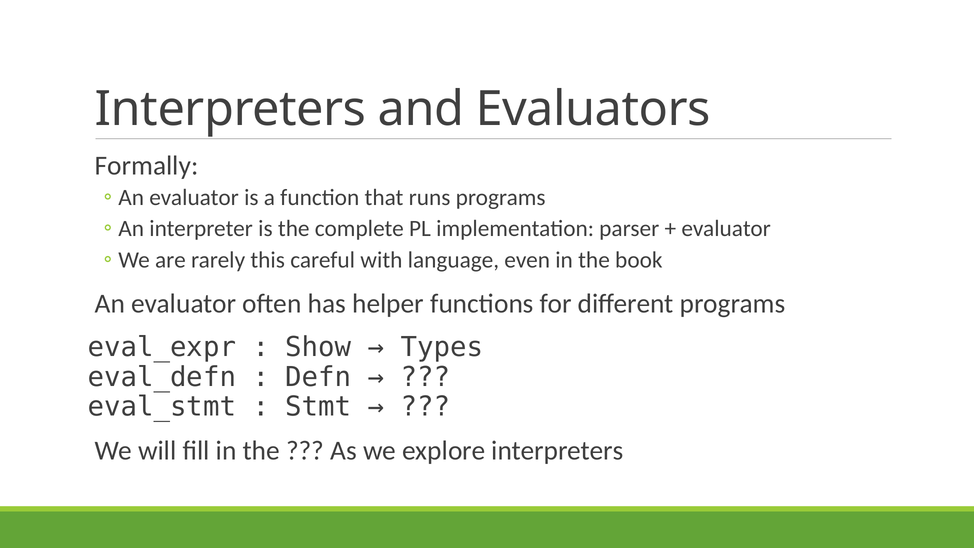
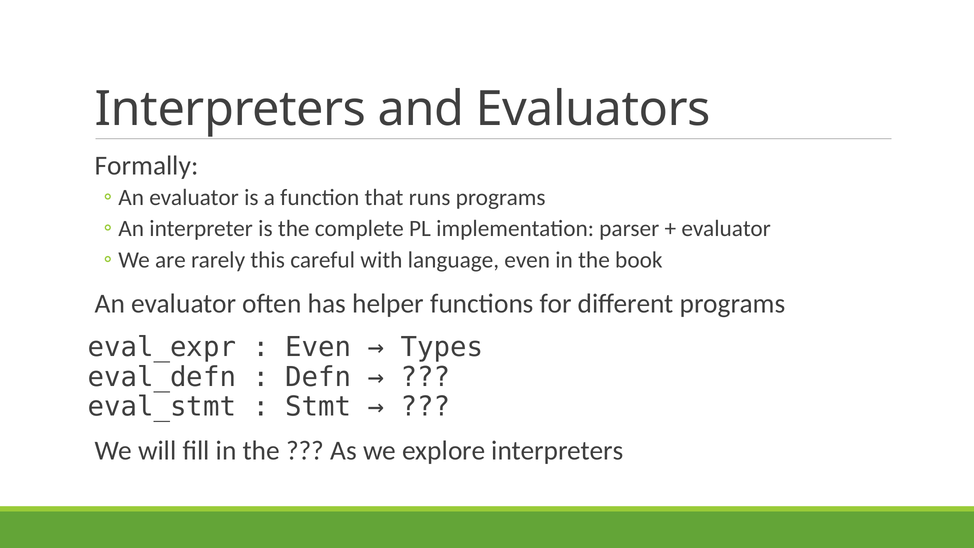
Show at (318, 347): Show -> Even
